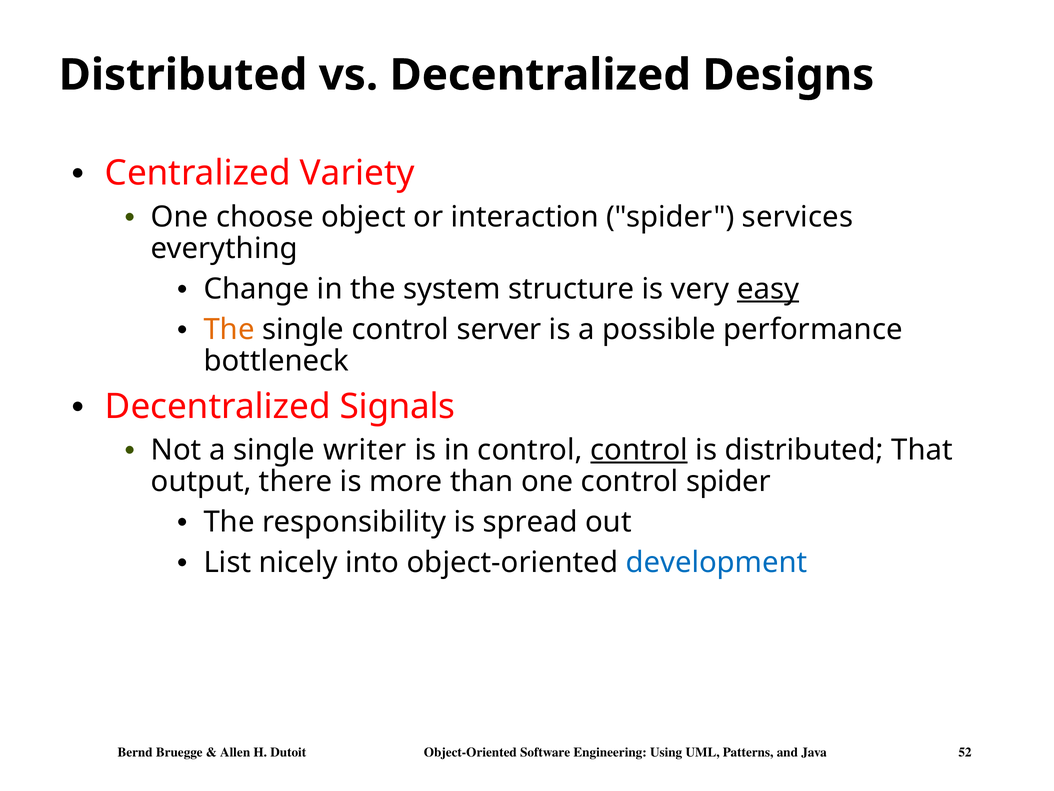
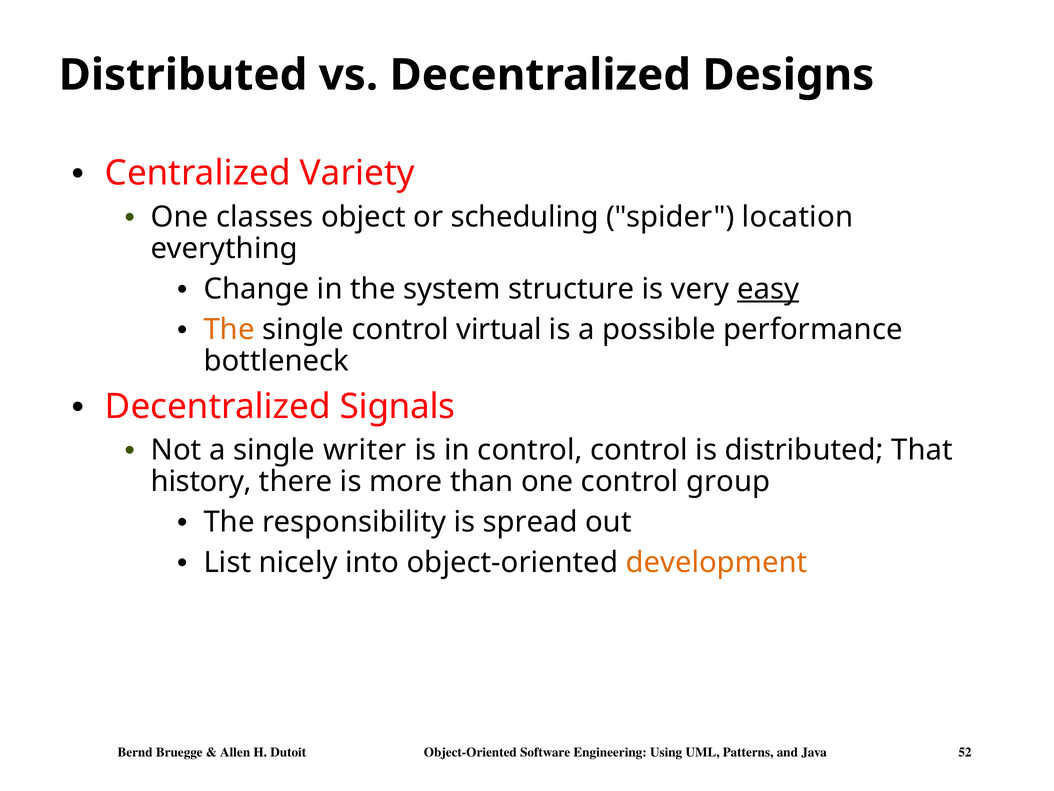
choose: choose -> classes
interaction: interaction -> scheduling
services: services -> location
server: server -> virtual
control at (639, 450) underline: present -> none
output: output -> history
control spider: spider -> group
development colour: blue -> orange
